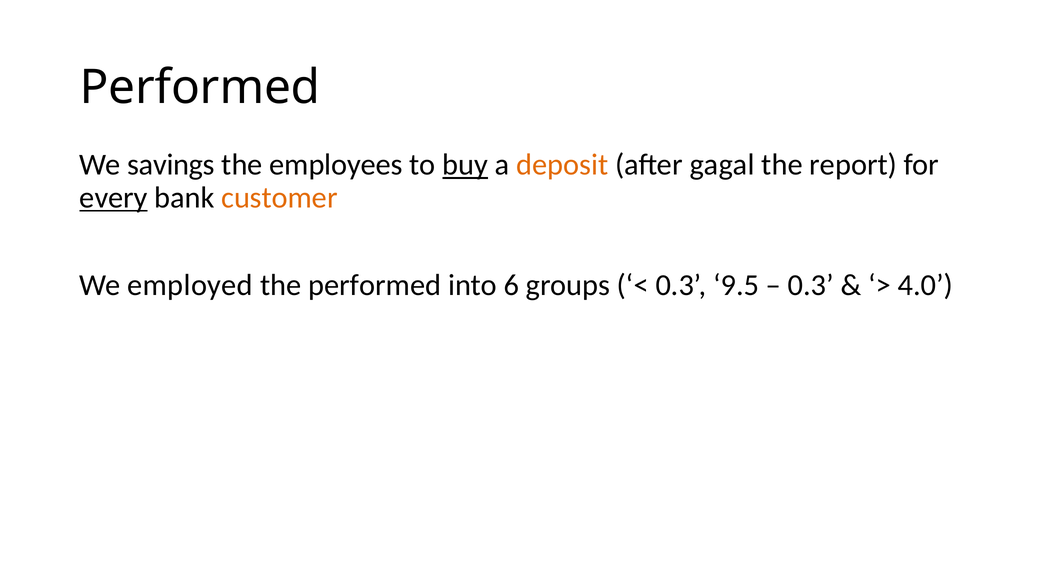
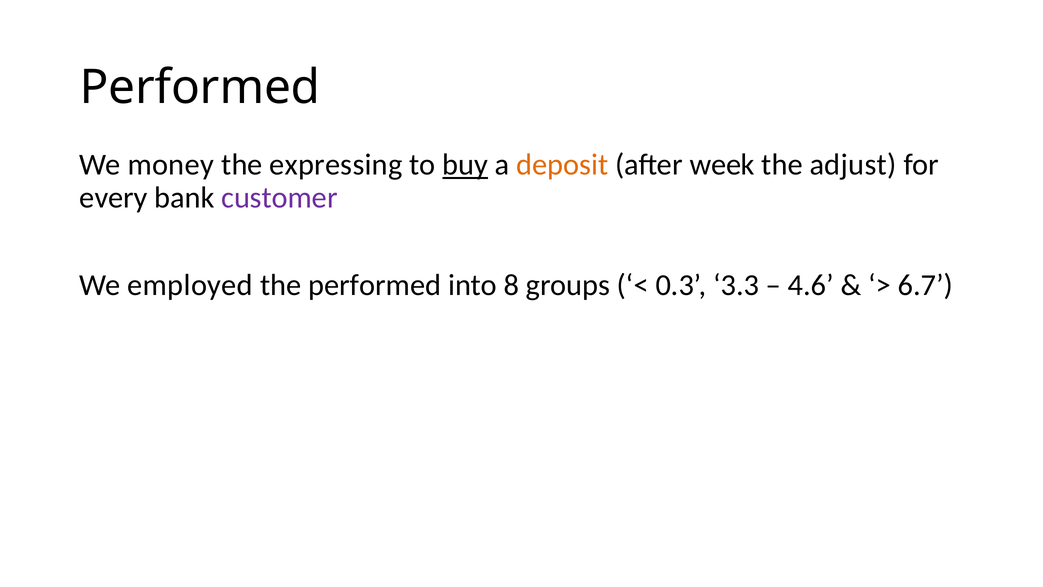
savings: savings -> money
employees: employees -> expressing
gagal: gagal -> week
report: report -> adjust
every underline: present -> none
customer colour: orange -> purple
6: 6 -> 8
9.5: 9.5 -> 3.3
0.3 at (811, 285): 0.3 -> 4.6
4.0: 4.0 -> 6.7
